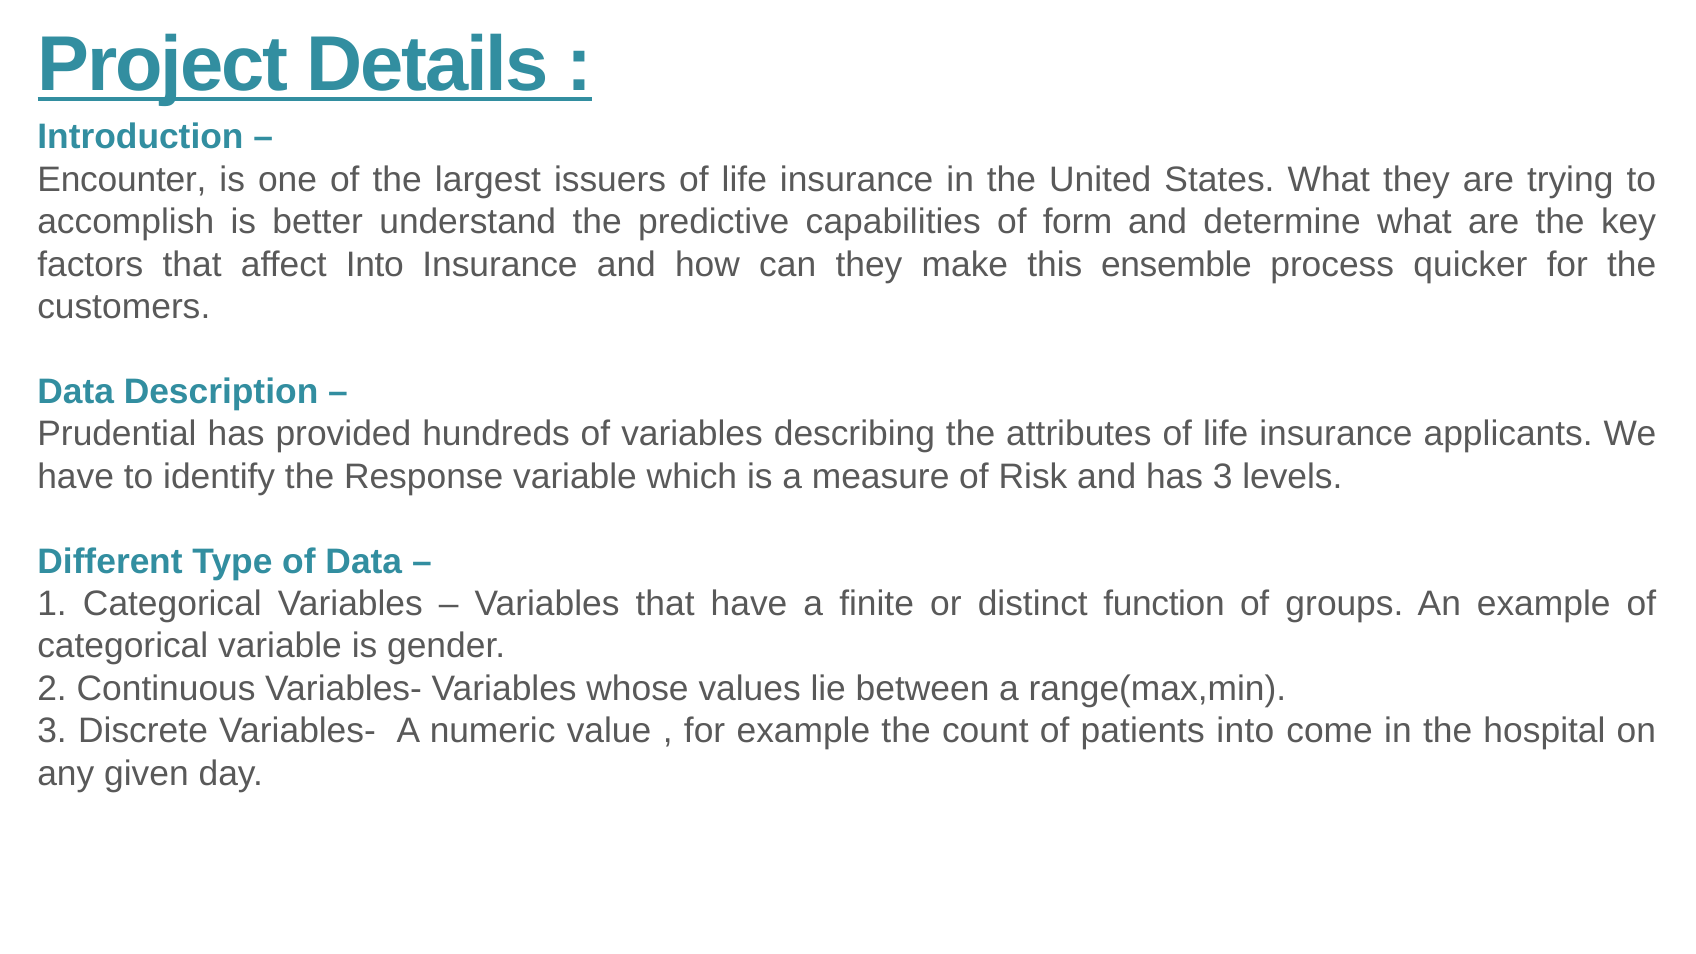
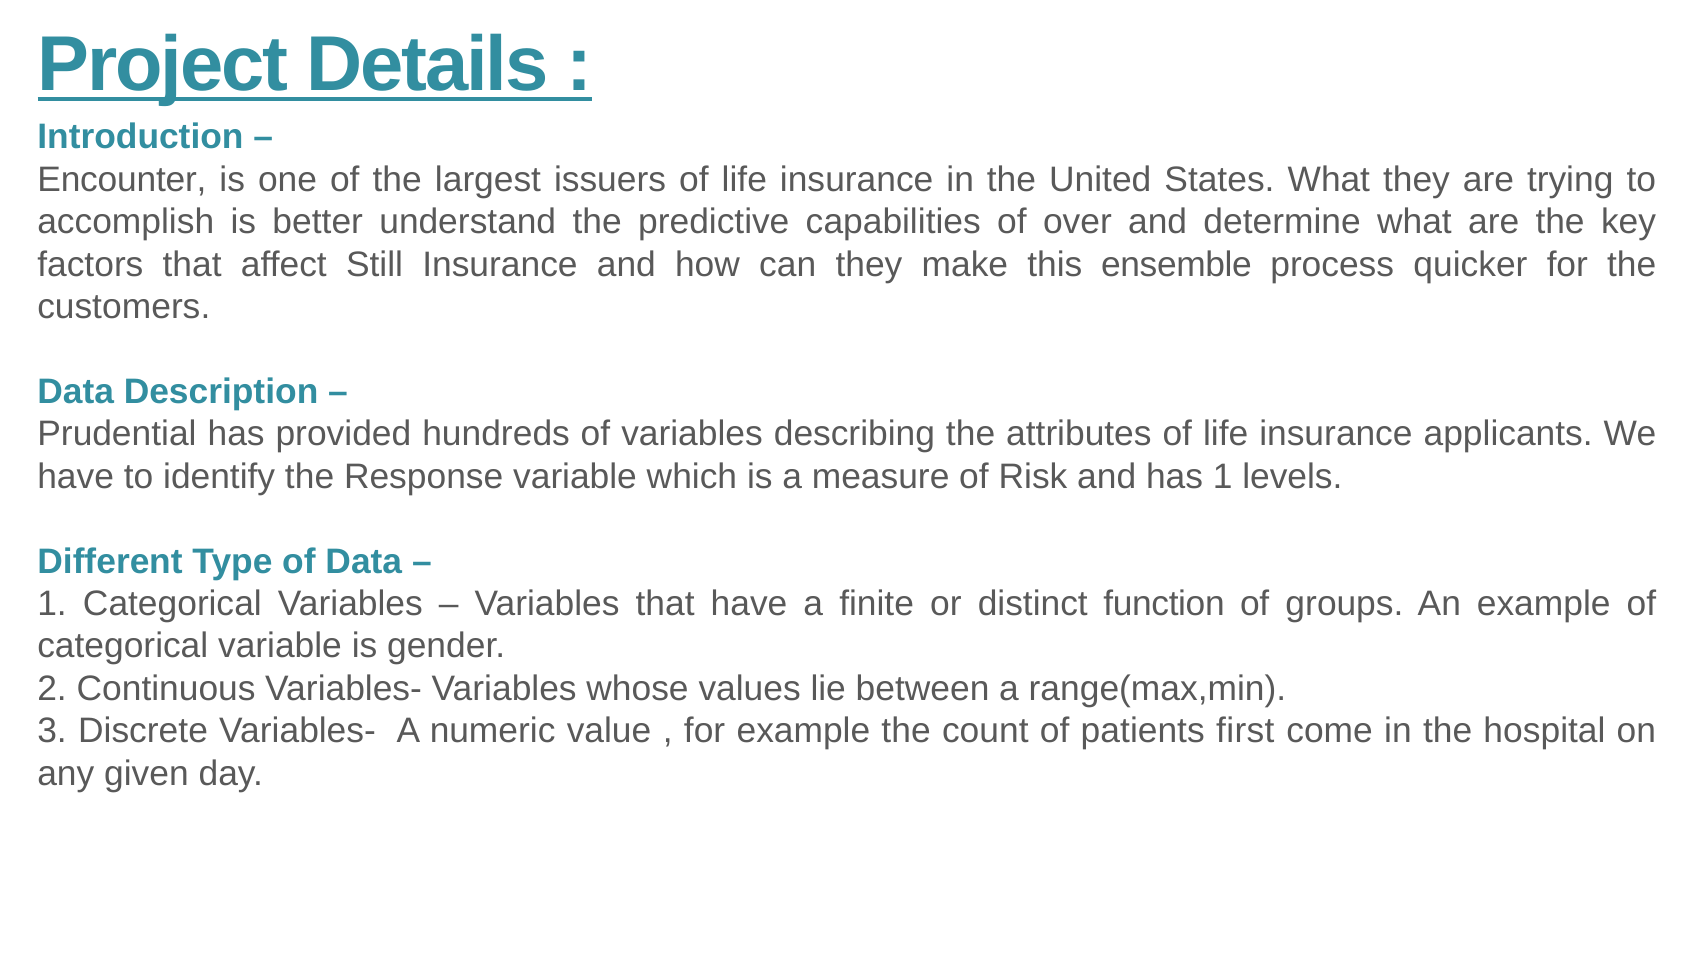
form: form -> over
affect Into: Into -> Still
has 3: 3 -> 1
patients into: into -> first
